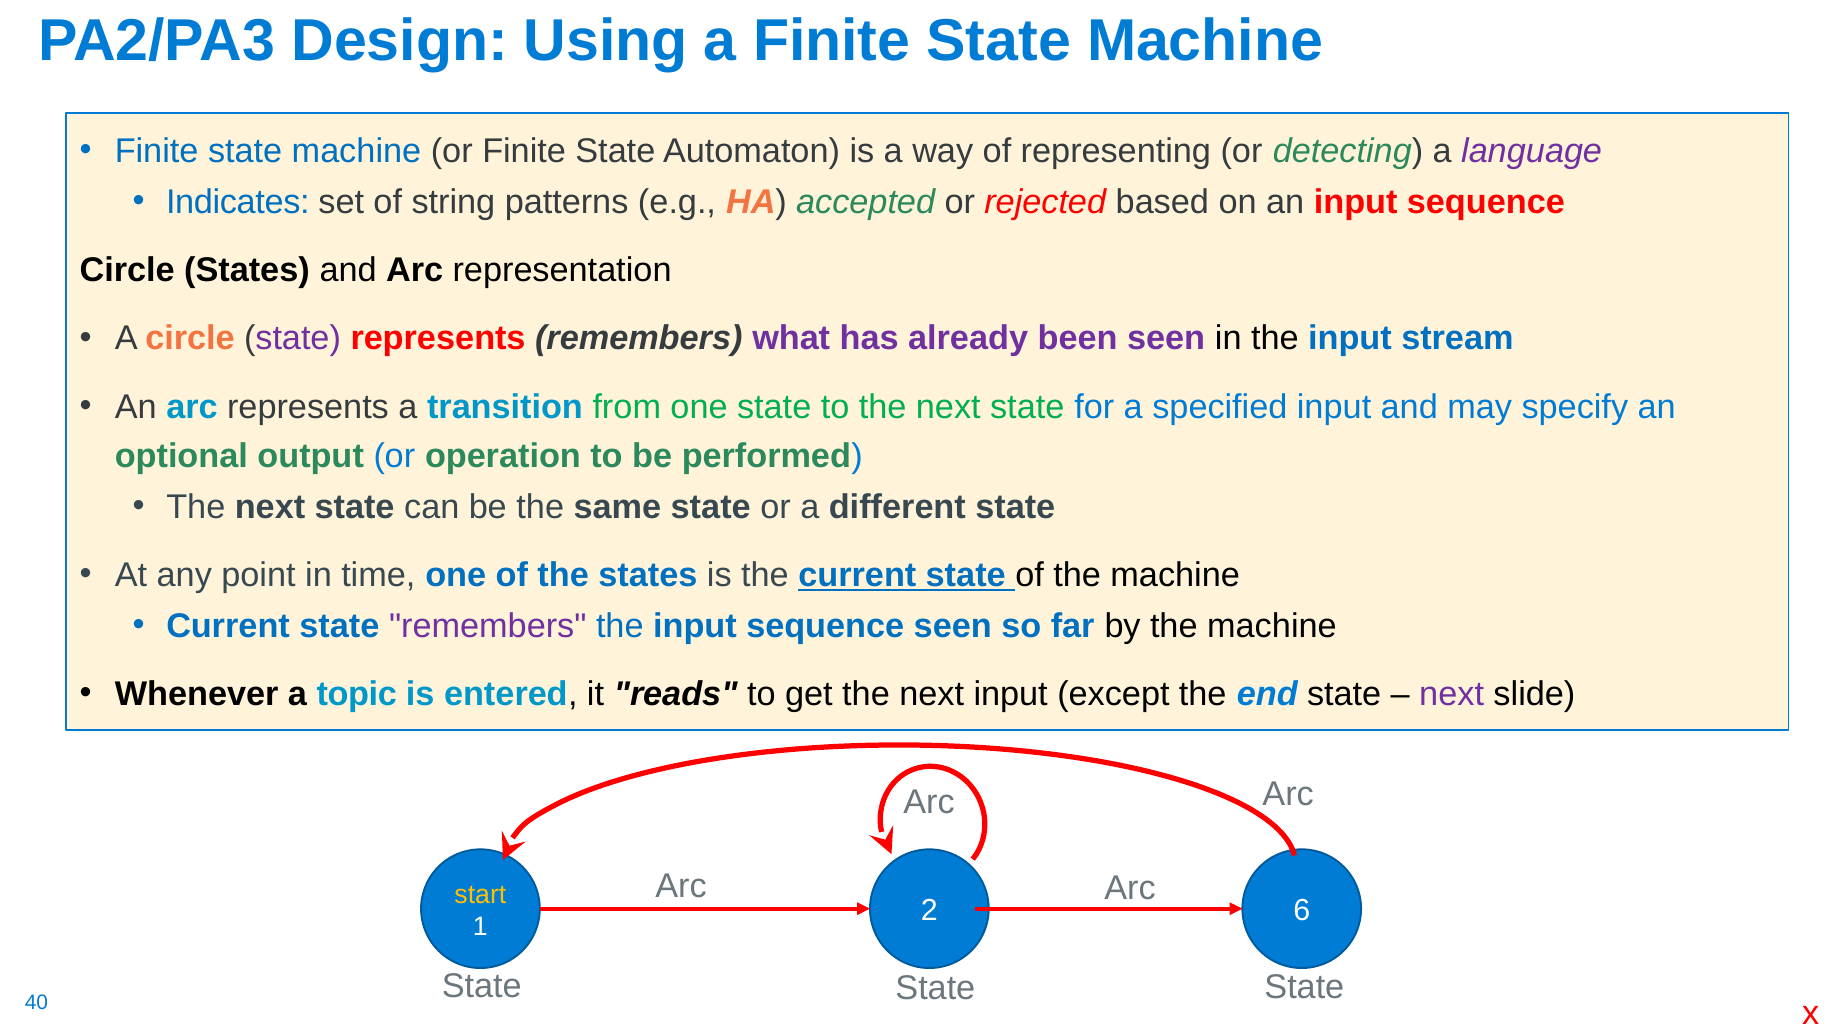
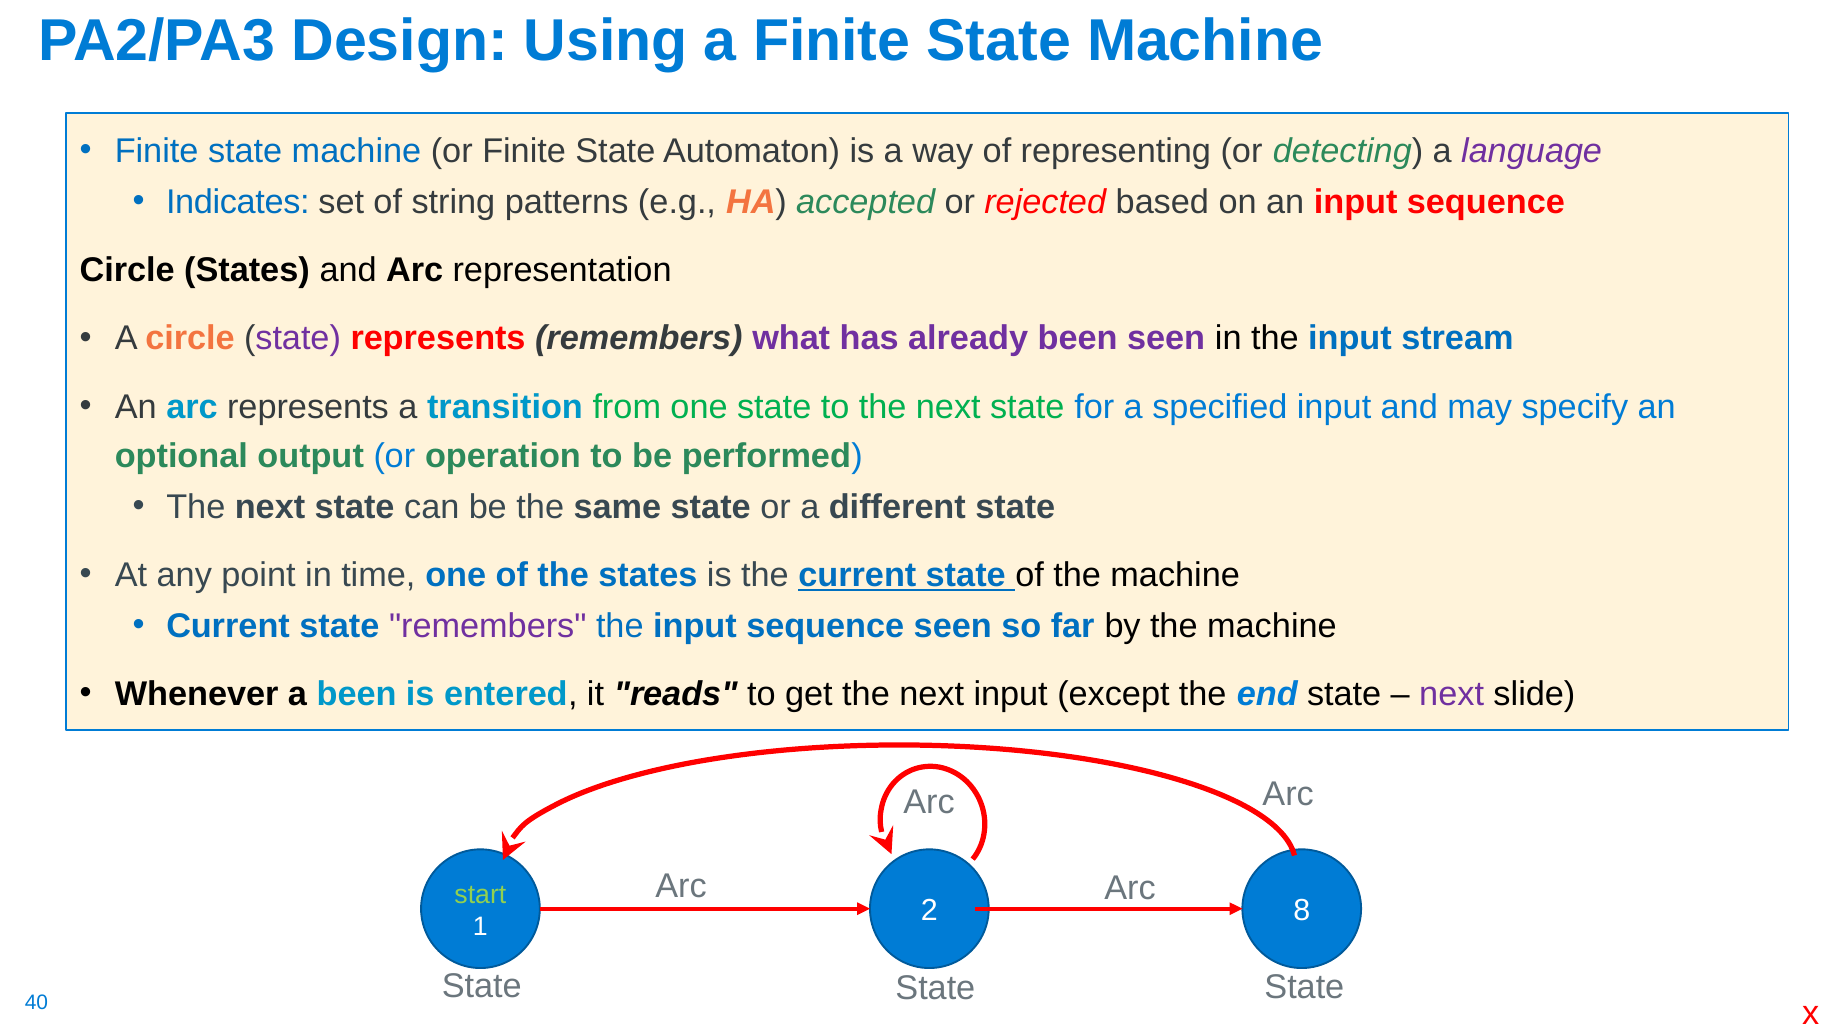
a topic: topic -> been
start colour: yellow -> light green
6: 6 -> 8
